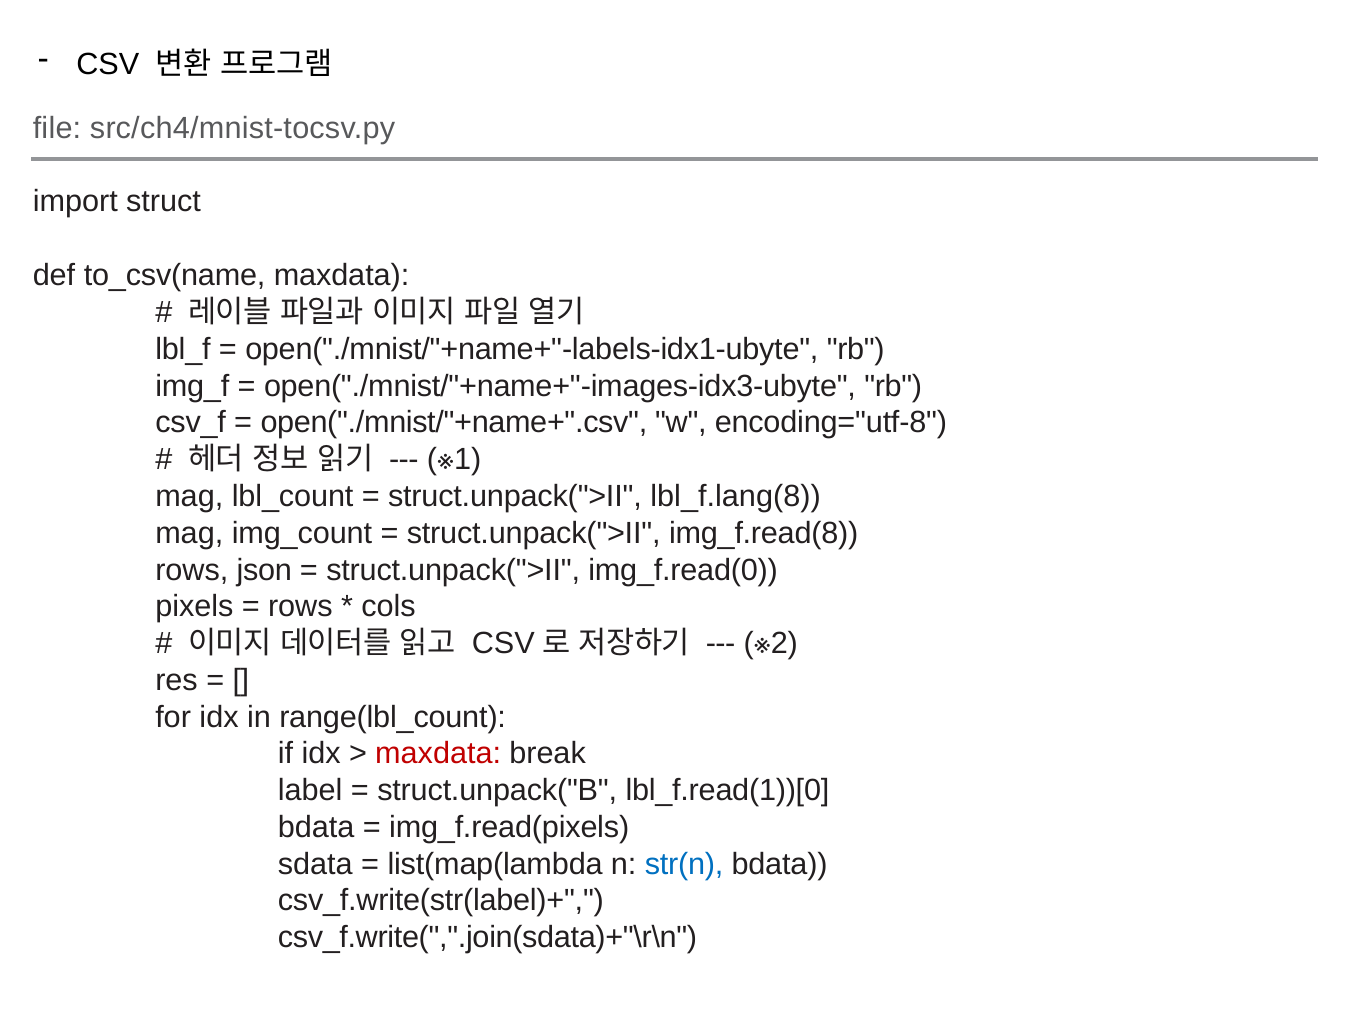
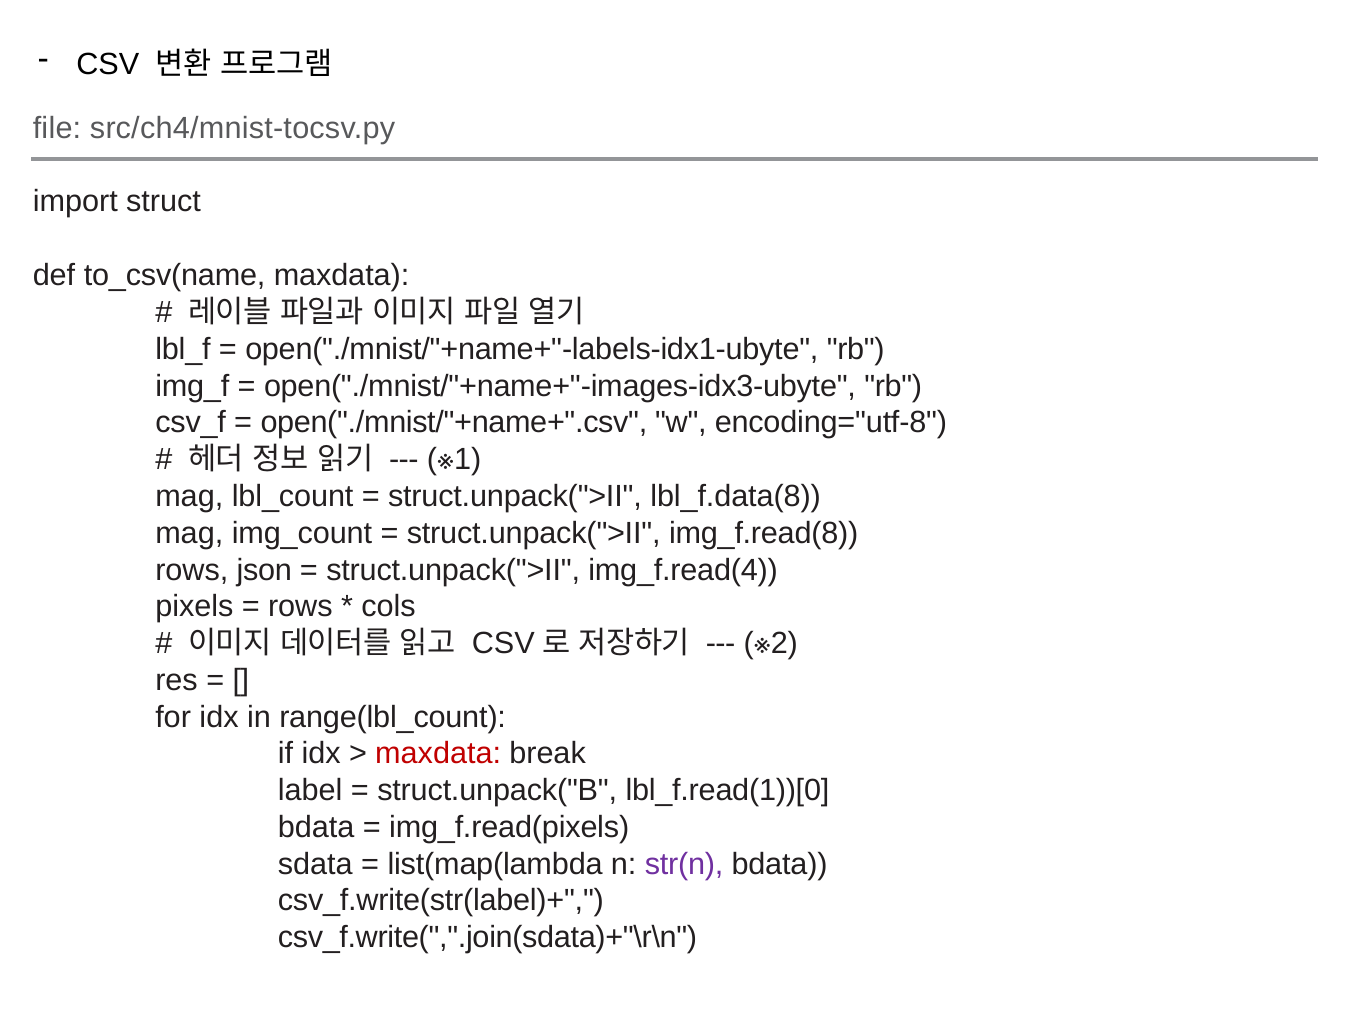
lbl_f.lang(8: lbl_f.lang(8 -> lbl_f.data(8
img_f.read(0: img_f.read(0 -> img_f.read(4
str(n colour: blue -> purple
